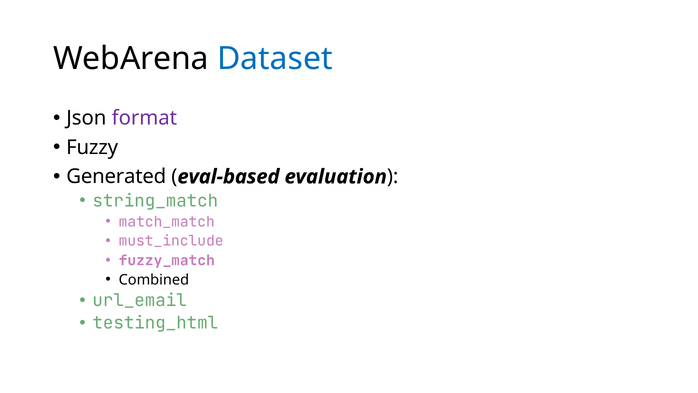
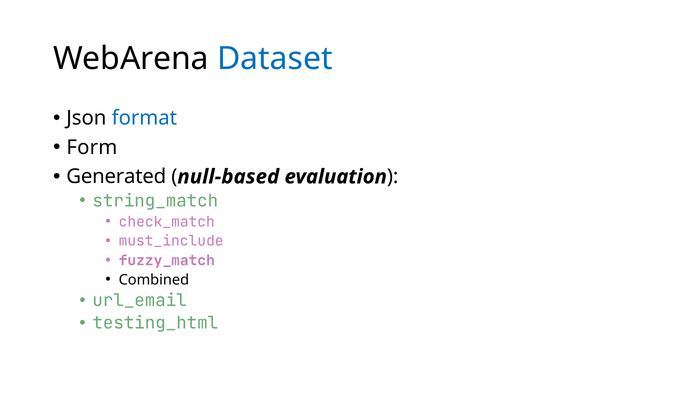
format colour: purple -> blue
Fuzzy: Fuzzy -> Form
eval-based: eval-based -> null-based
match_match: match_match -> check_match
